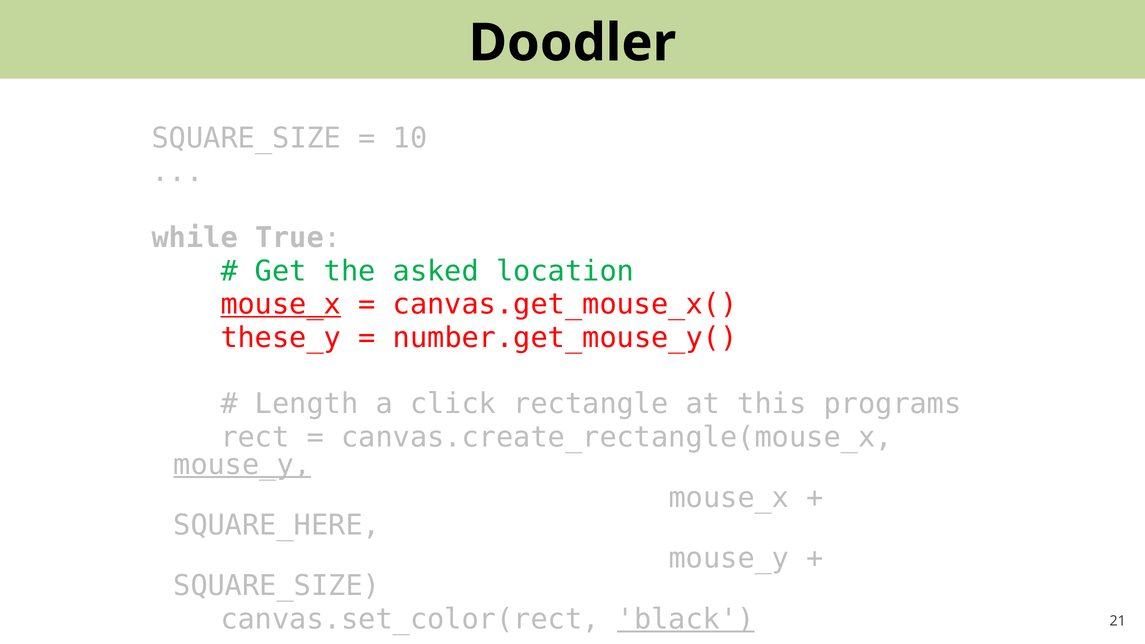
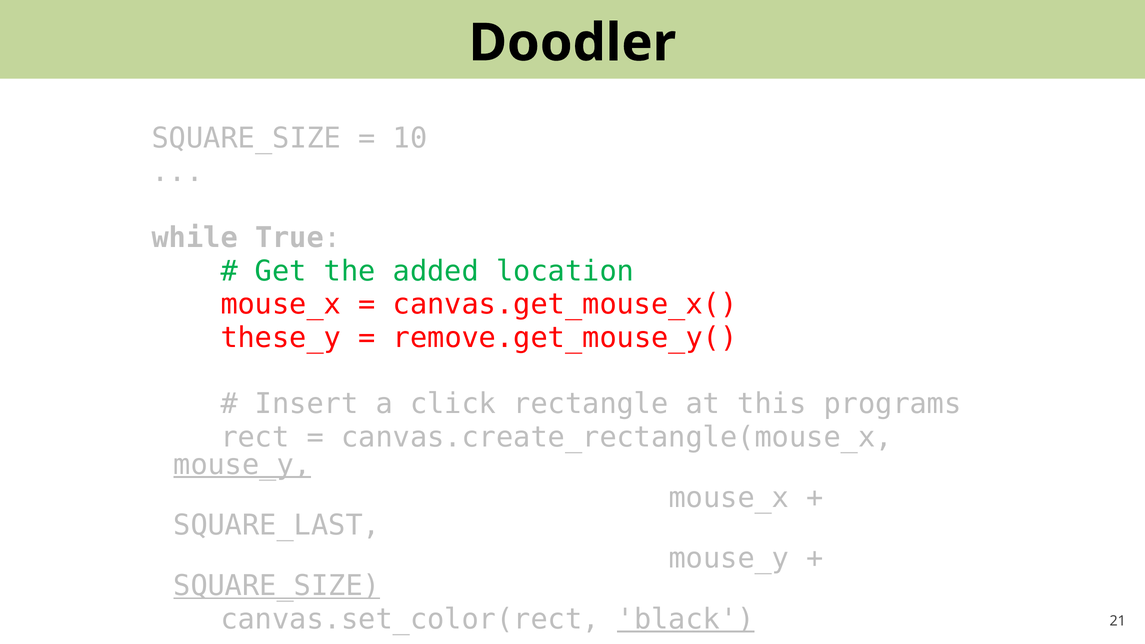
asked: asked -> added
mouse_x at (281, 304) underline: present -> none
number.get_mouse_y(: number.get_mouse_y( -> remove.get_mouse_y(
Length: Length -> Insert
SQUARE_HERE: SQUARE_HERE -> SQUARE_LAST
SQUARE_SIZE at (277, 586) underline: none -> present
